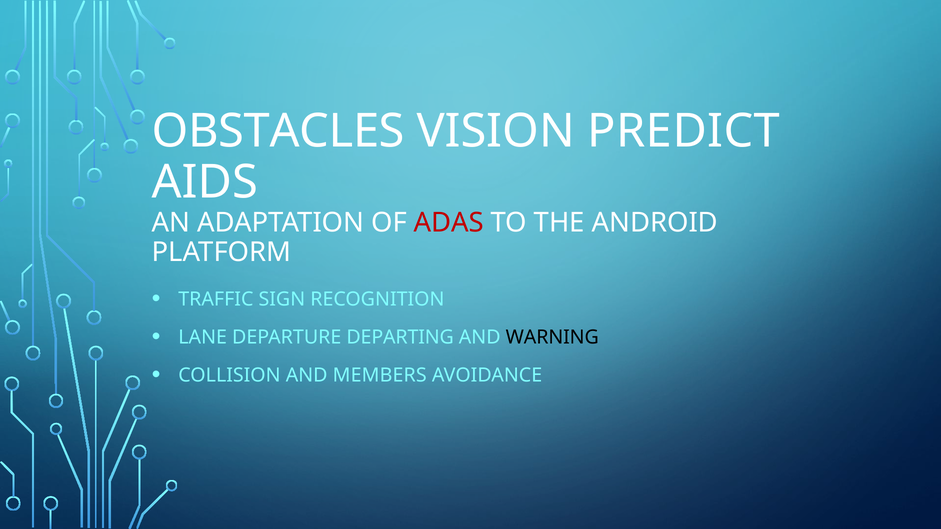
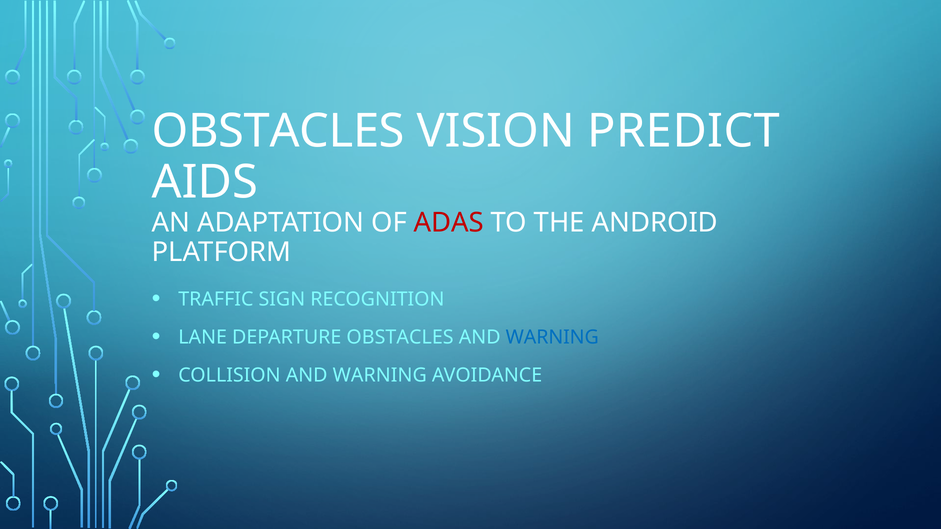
DEPARTURE DEPARTING: DEPARTING -> OBSTACLES
WARNING at (552, 337) colour: black -> blue
COLLISION AND MEMBERS: MEMBERS -> WARNING
